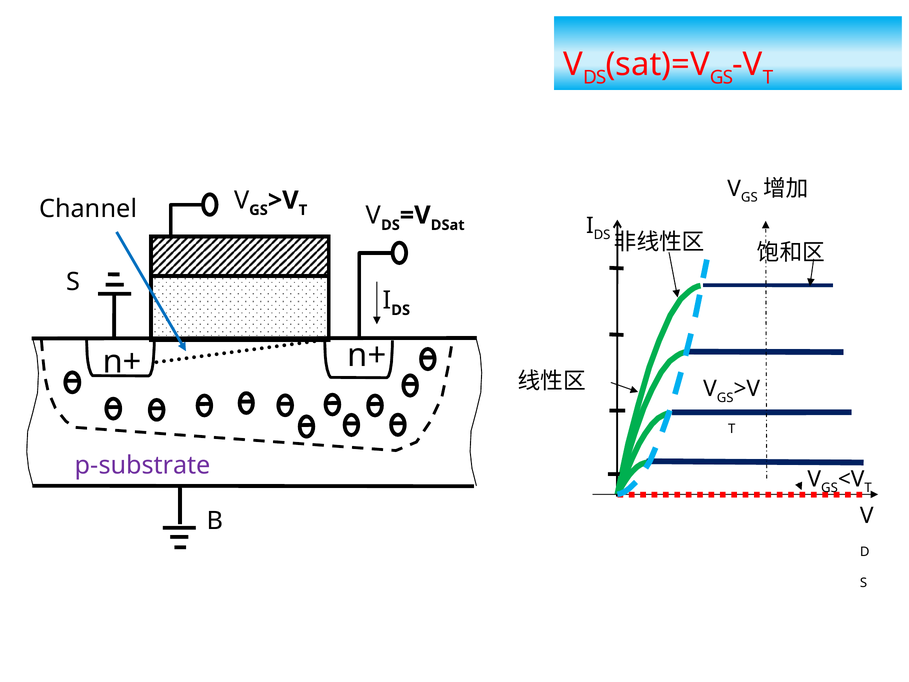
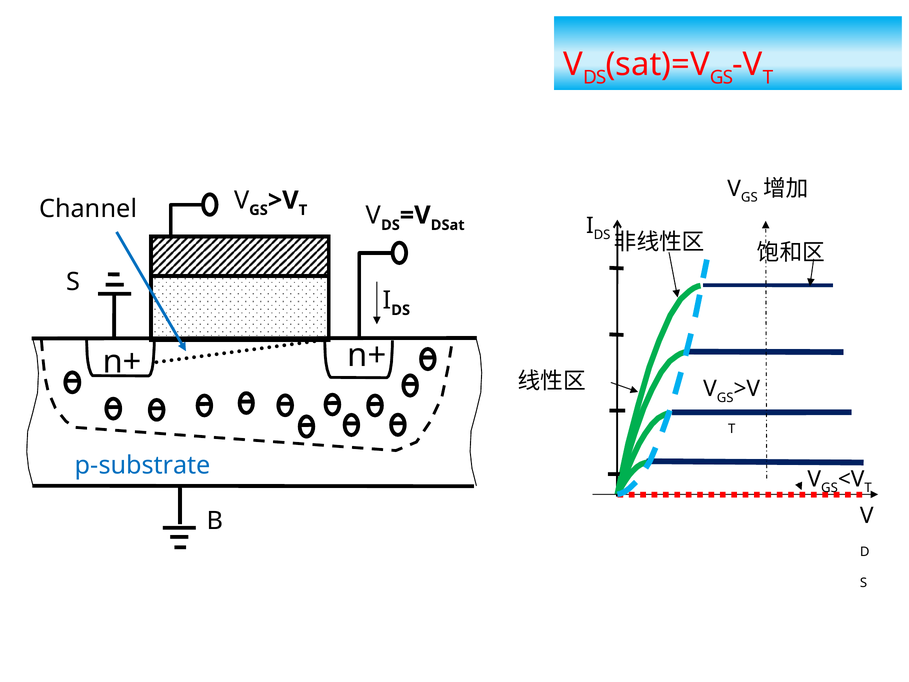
p-substrate colour: purple -> blue
